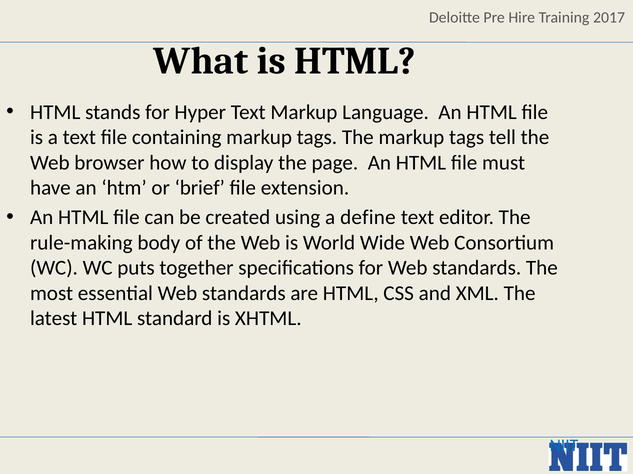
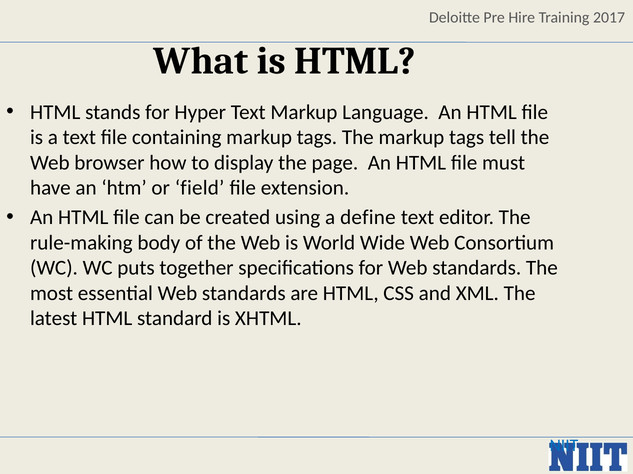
brief: brief -> field
